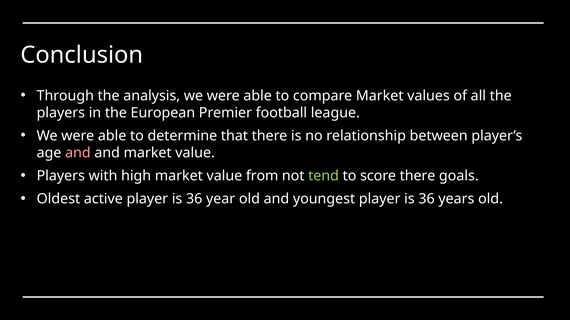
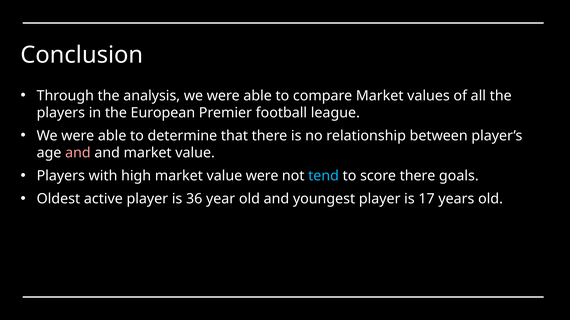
value from: from -> were
tend colour: light green -> light blue
youngest player is 36: 36 -> 17
